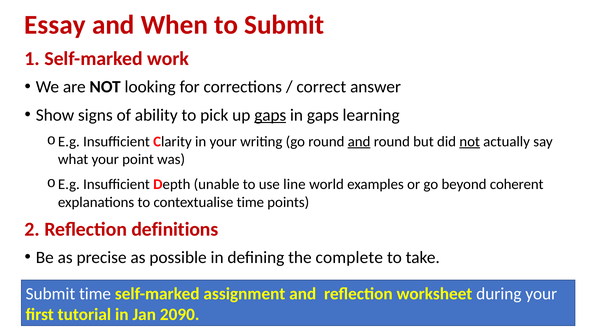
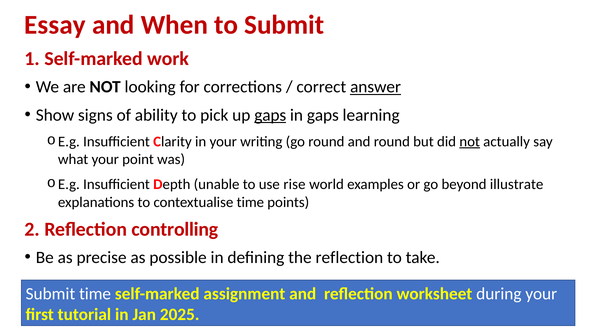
answer underline: none -> present
and at (359, 142) underline: present -> none
line: line -> rise
coherent: coherent -> illustrate
definitions: definitions -> controlling
the complete: complete -> reflection
2090: 2090 -> 2025
